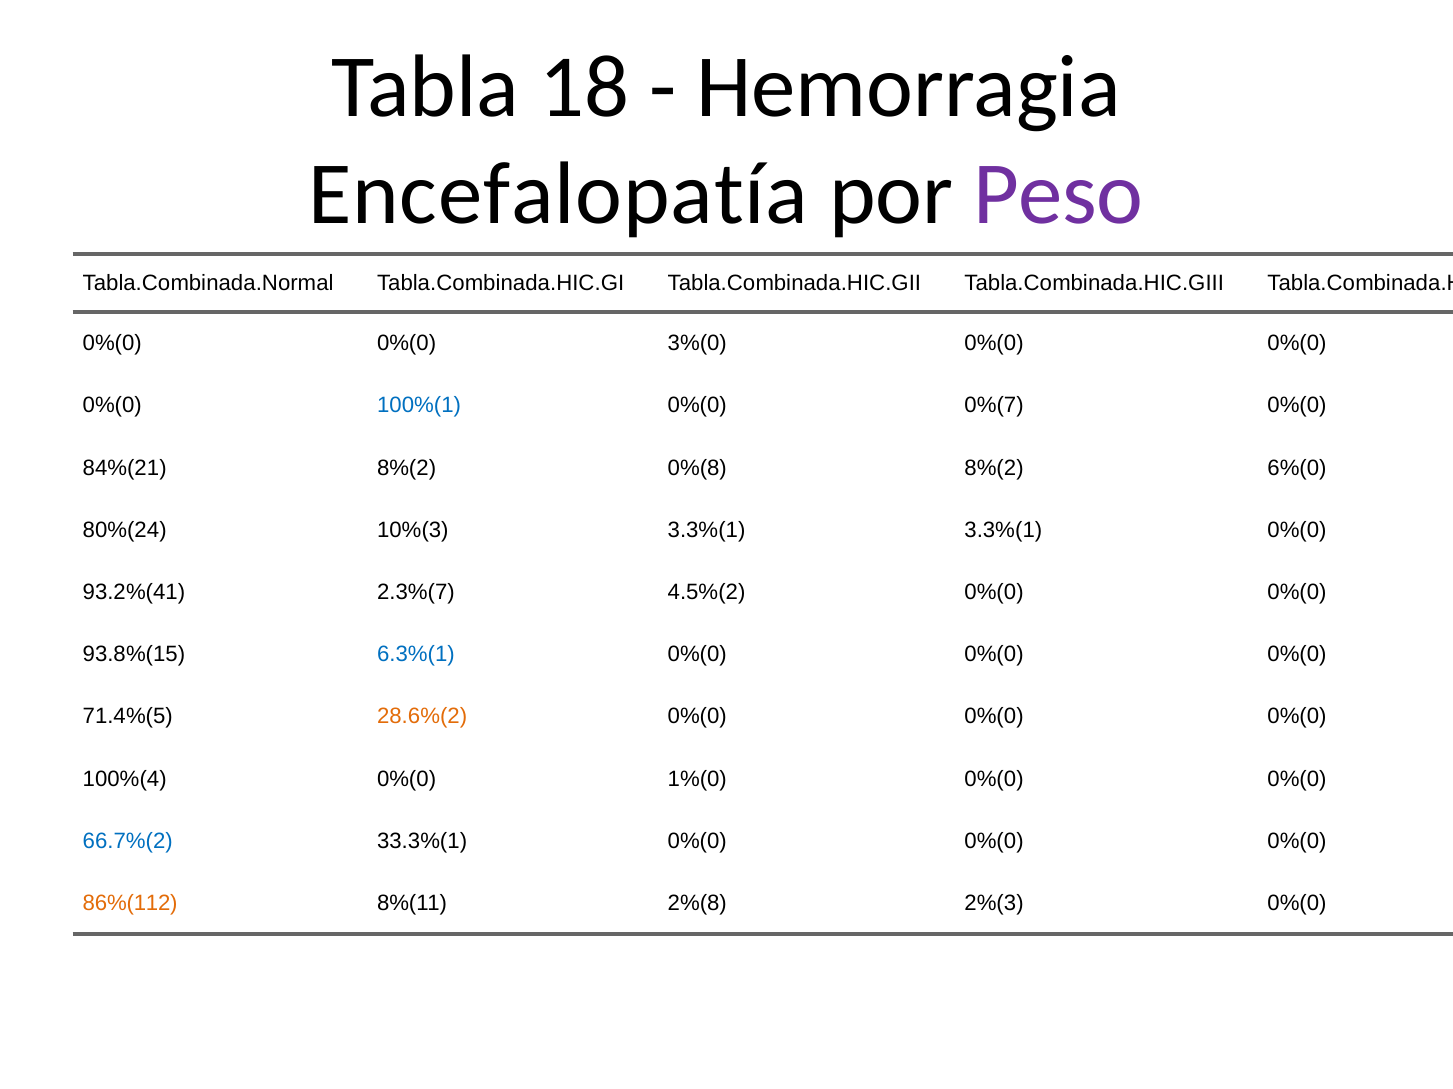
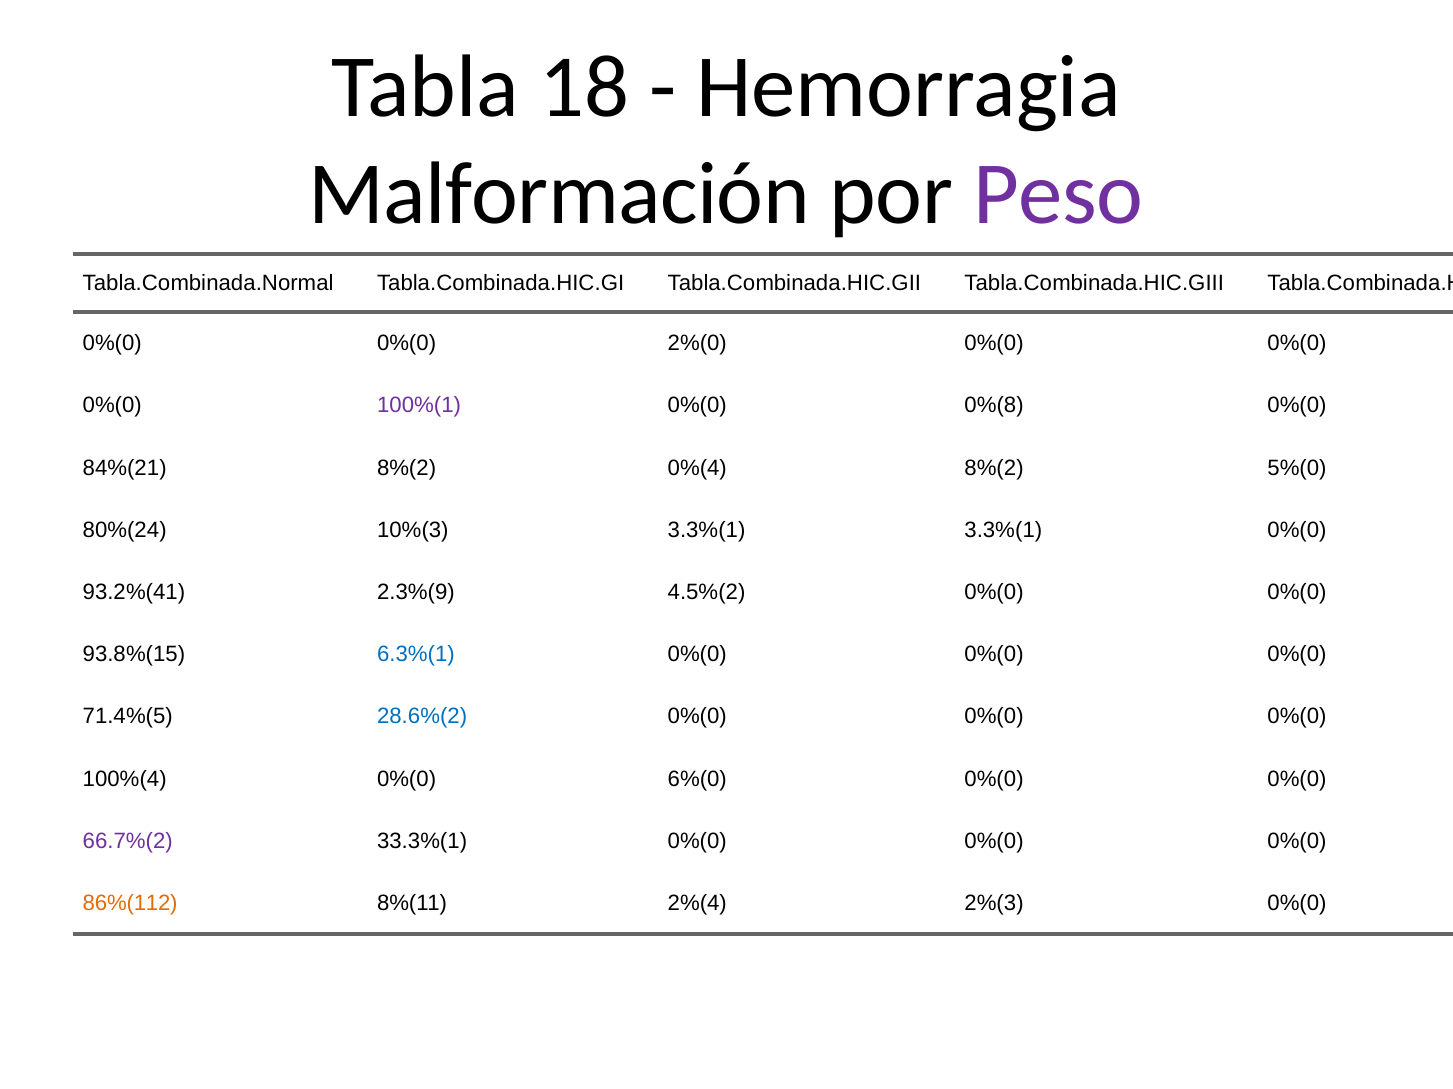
Encefalopatía: Encefalopatía -> Malformación
3%(0: 3%(0 -> 2%(0
100%(1 colour: blue -> purple
0%(7: 0%(7 -> 0%(8
0%(8: 0%(8 -> 0%(4
6%(0: 6%(0 -> 5%(0
2.3%(7: 2.3%(7 -> 2.3%(9
28.6%(2 colour: orange -> blue
1%(0: 1%(0 -> 6%(0
66.7%(2 colour: blue -> purple
2%(8: 2%(8 -> 2%(4
